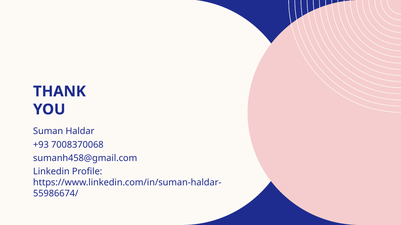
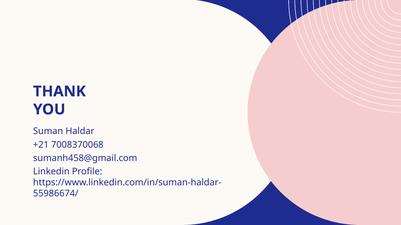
+93: +93 -> +21
